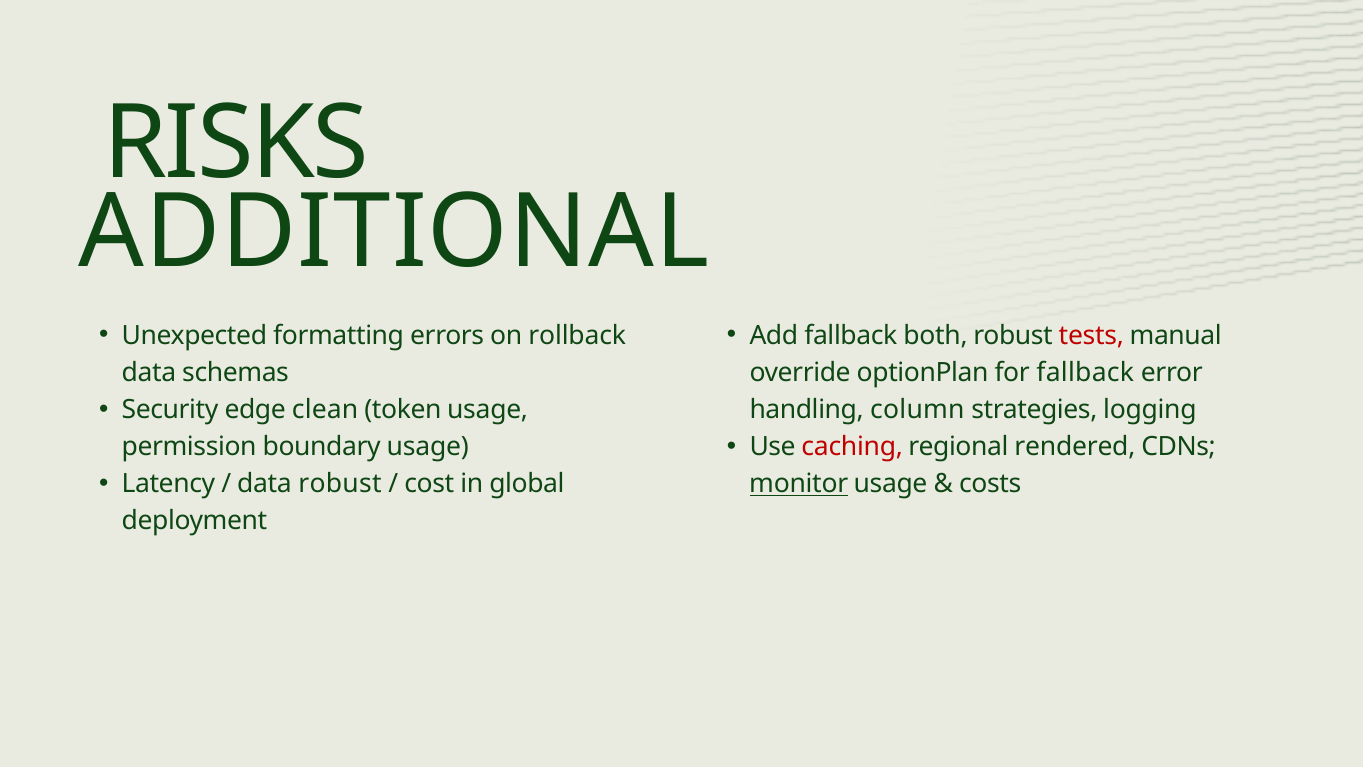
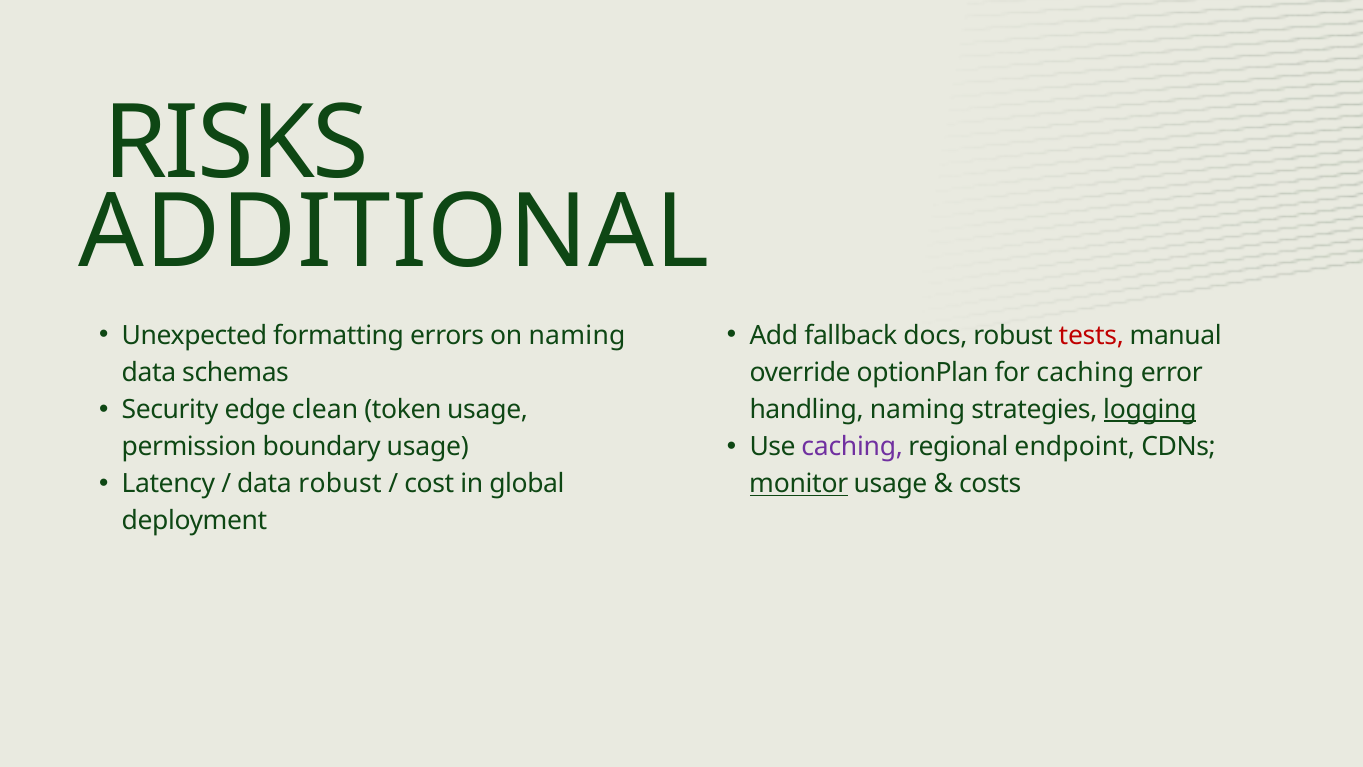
on rollback: rollback -> naming
both: both -> docs
for fallback: fallback -> caching
handling column: column -> naming
logging underline: none -> present
caching at (852, 447) colour: red -> purple
rendered: rendered -> endpoint
